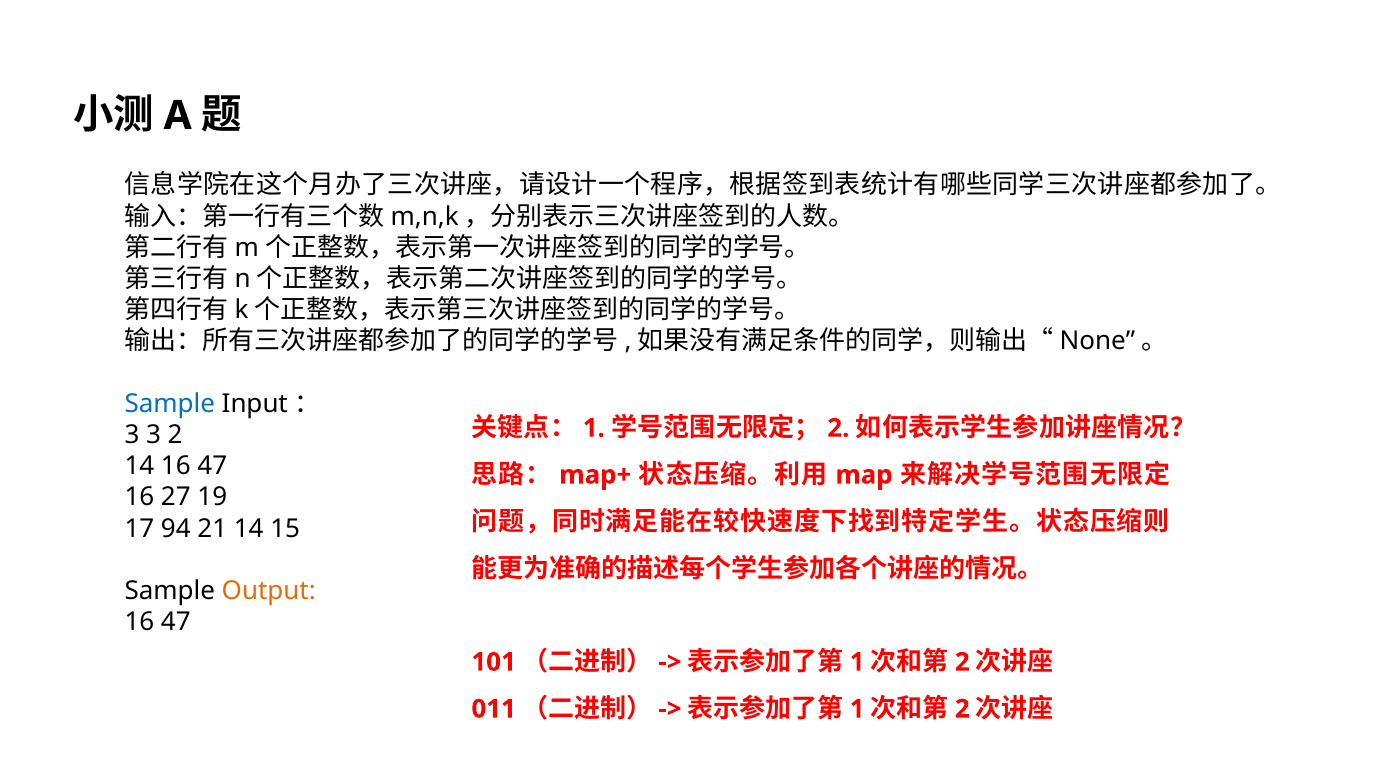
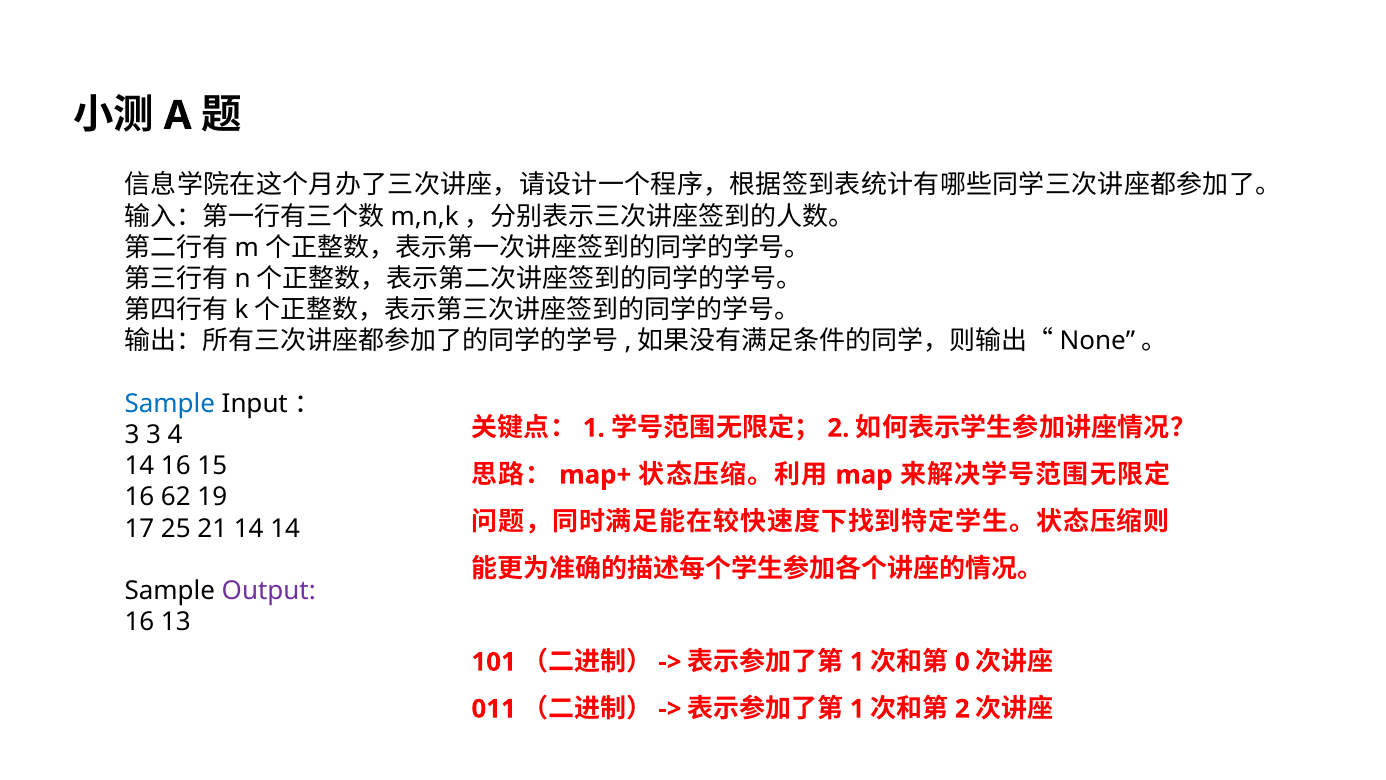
3 2: 2 -> 4
14 16 47: 47 -> 15
27: 27 -> 62
94: 94 -> 25
14 15: 15 -> 14
Output colour: orange -> purple
47 at (176, 622): 47 -> 13
2 at (962, 662): 2 -> 0
